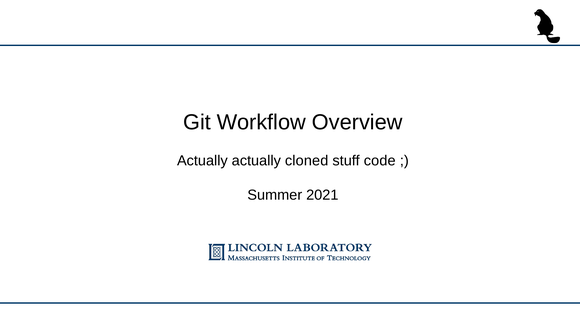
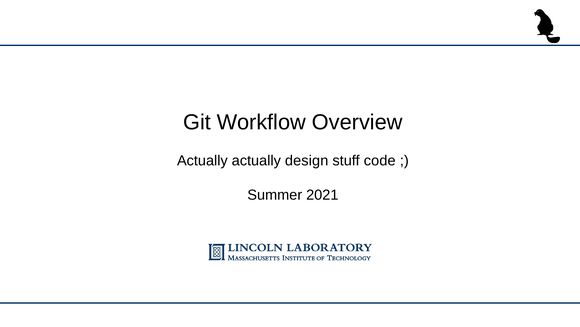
cloned: cloned -> design
